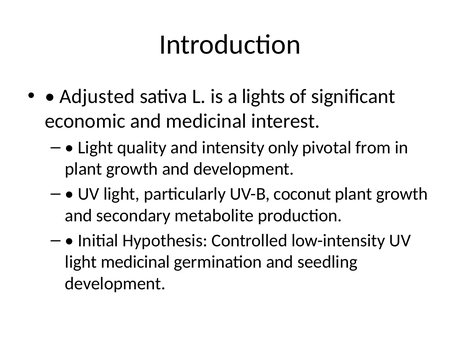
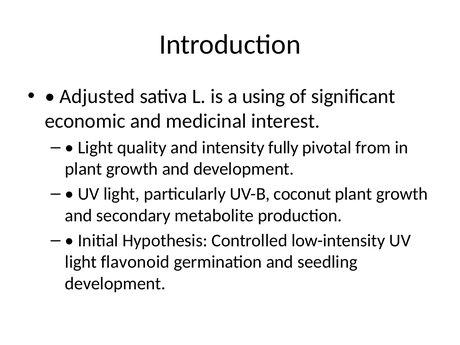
lights: lights -> using
only: only -> fully
light medicinal: medicinal -> flavonoid
